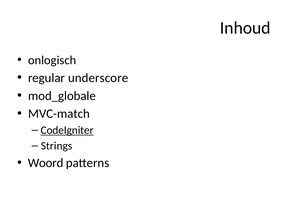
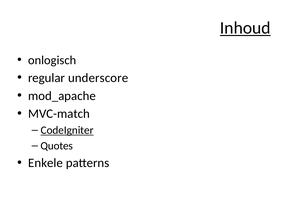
Inhoud underline: none -> present
mod_globale: mod_globale -> mod_apache
Strings: Strings -> Quotes
Woord: Woord -> Enkele
